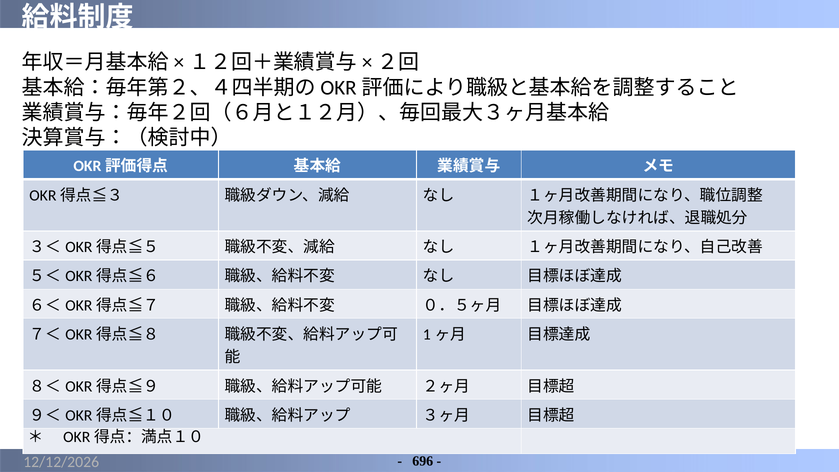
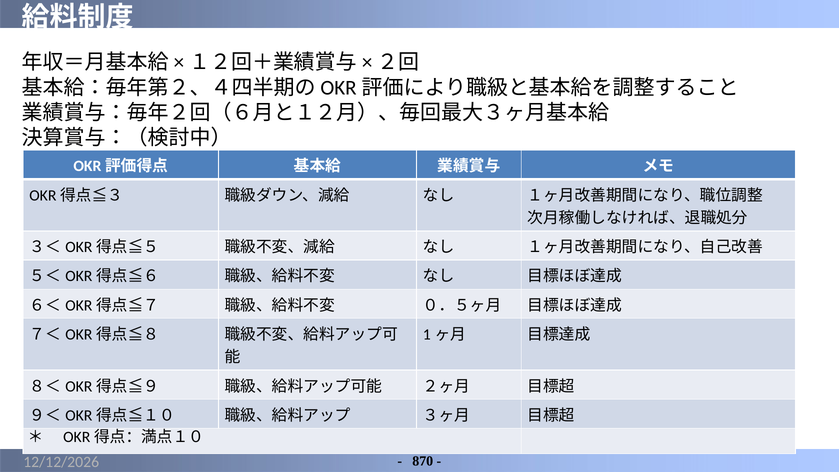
696: 696 -> 870
